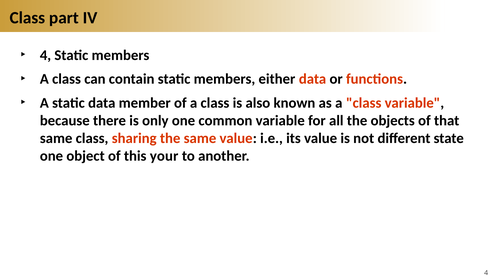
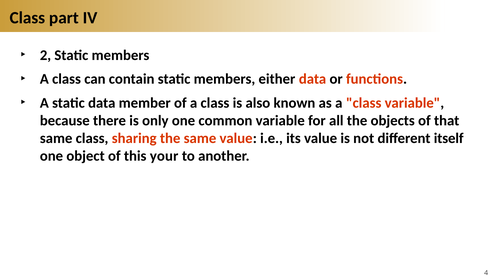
4 at (45, 55): 4 -> 2
state: state -> itself
